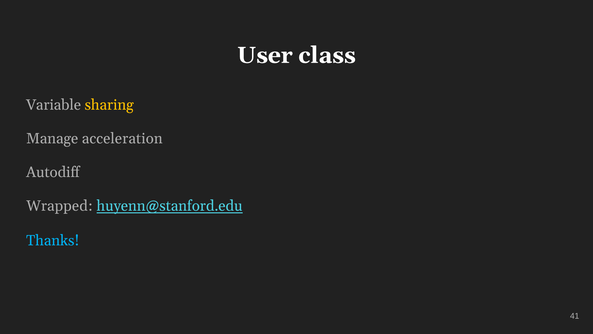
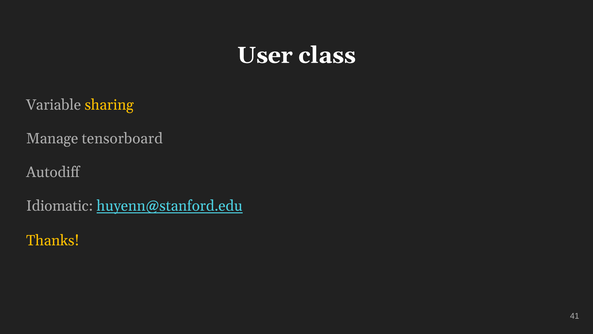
acceleration: acceleration -> tensorboard
Wrapped: Wrapped -> Idiomatic
Thanks colour: light blue -> yellow
